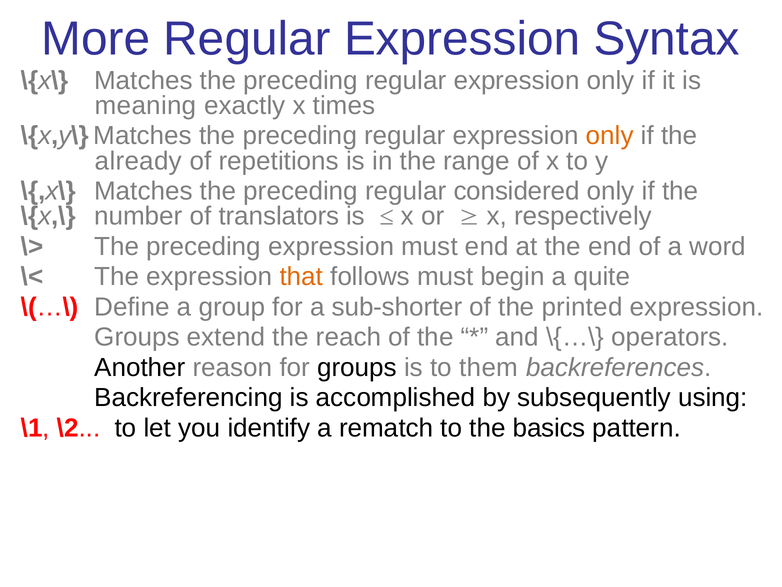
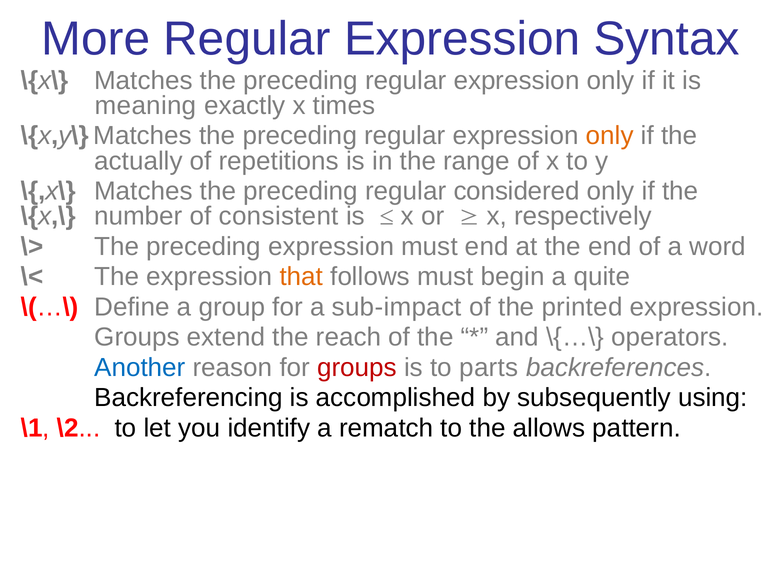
already: already -> actually
translators: translators -> consistent
sub-shorter: sub-shorter -> sub-impact
Another colour: black -> blue
groups at (357, 367) colour: black -> red
them: them -> parts
basics: basics -> allows
